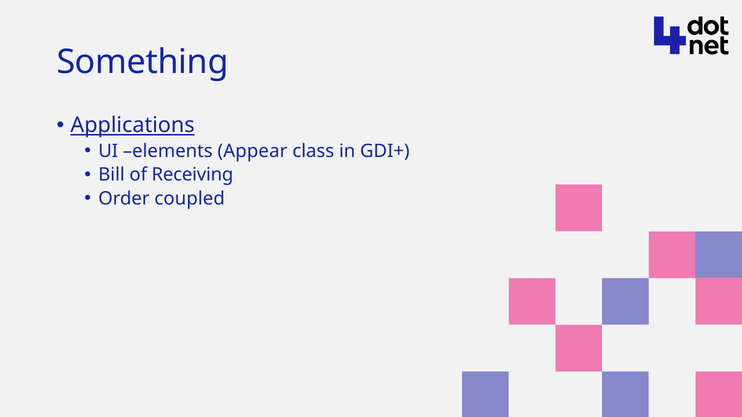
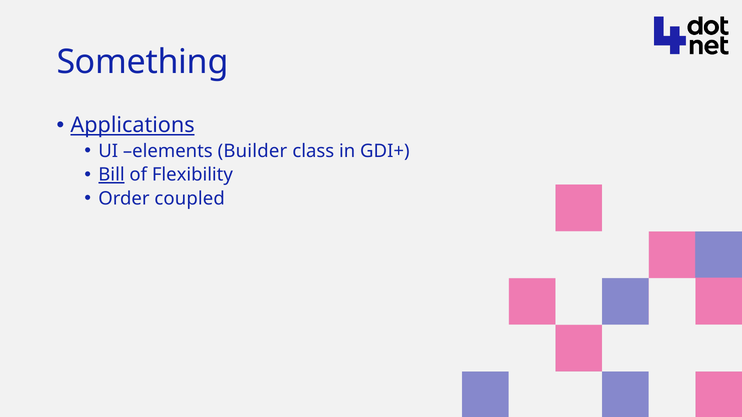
Appear: Appear -> Builder
Bill underline: none -> present
Receiving: Receiving -> Flexibility
